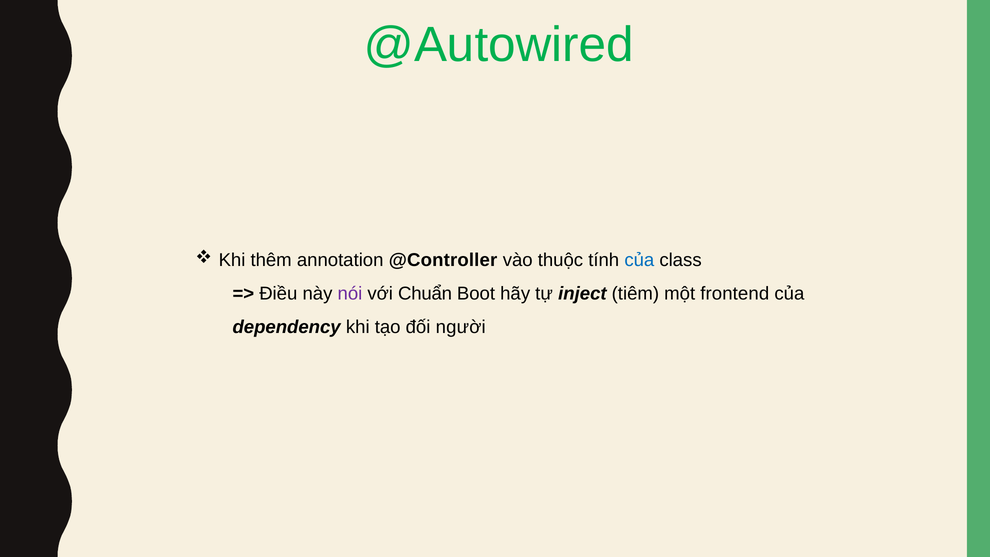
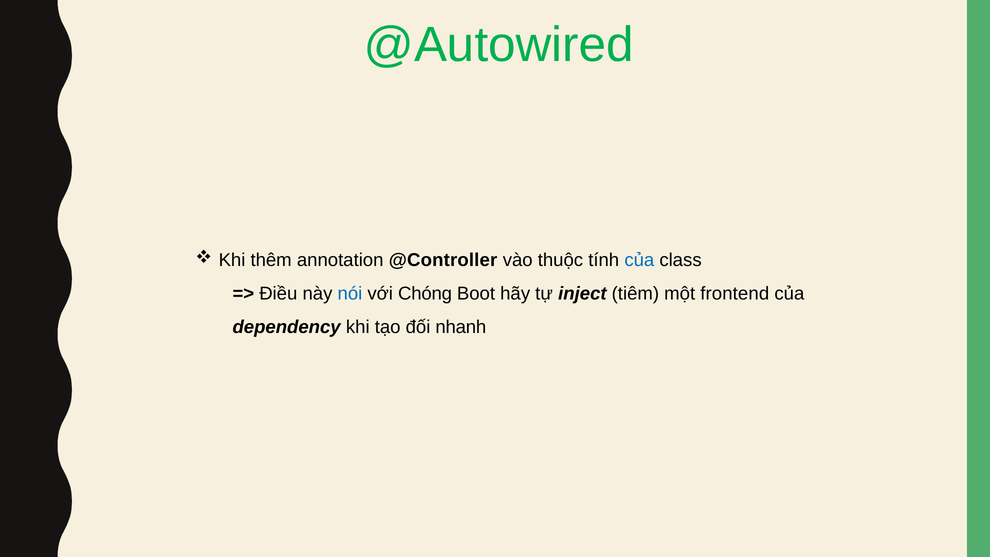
nói colour: purple -> blue
Chuẩn: Chuẩn -> Chóng
người: người -> nhanh
